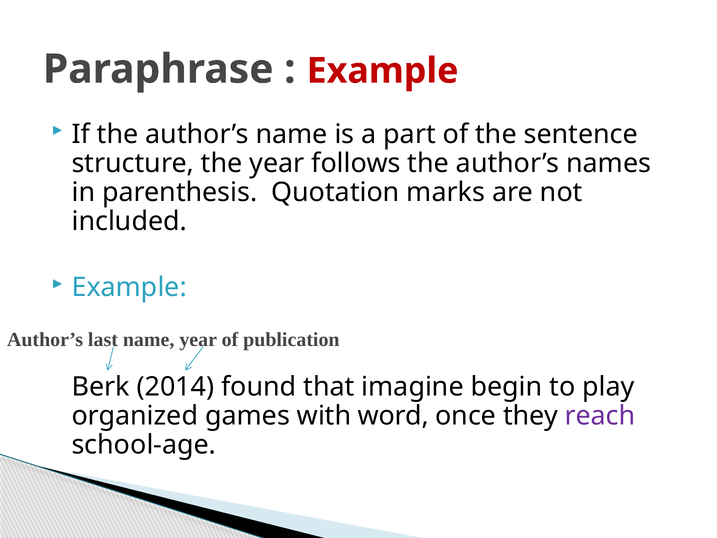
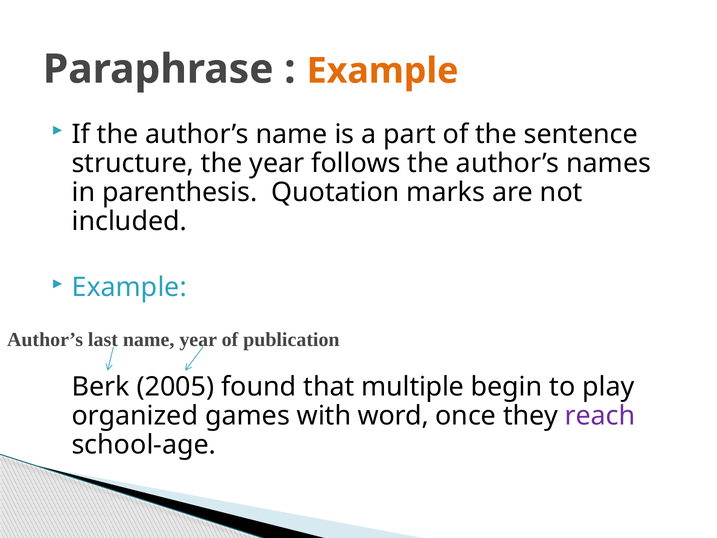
Example at (383, 71) colour: red -> orange
2014: 2014 -> 2005
imagine: imagine -> multiple
